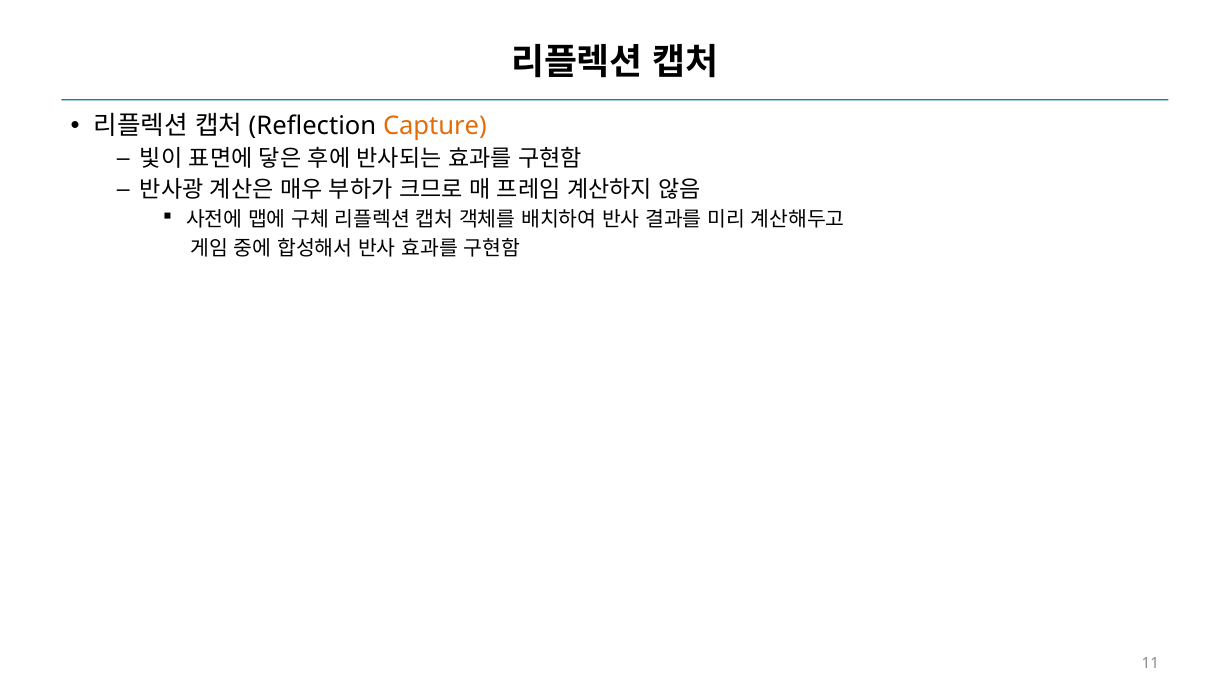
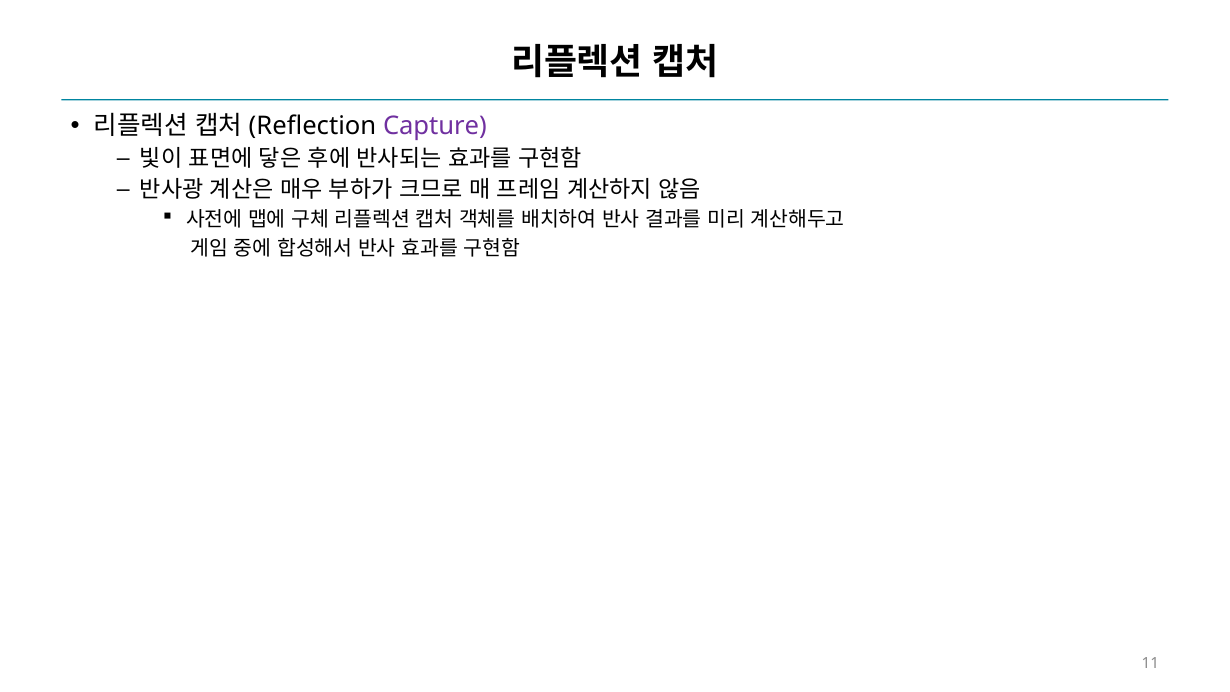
Capture colour: orange -> purple
